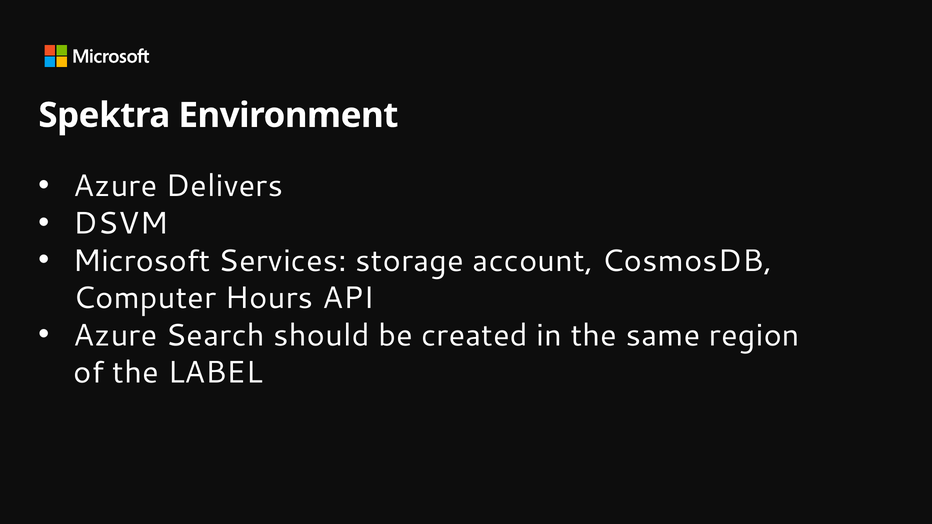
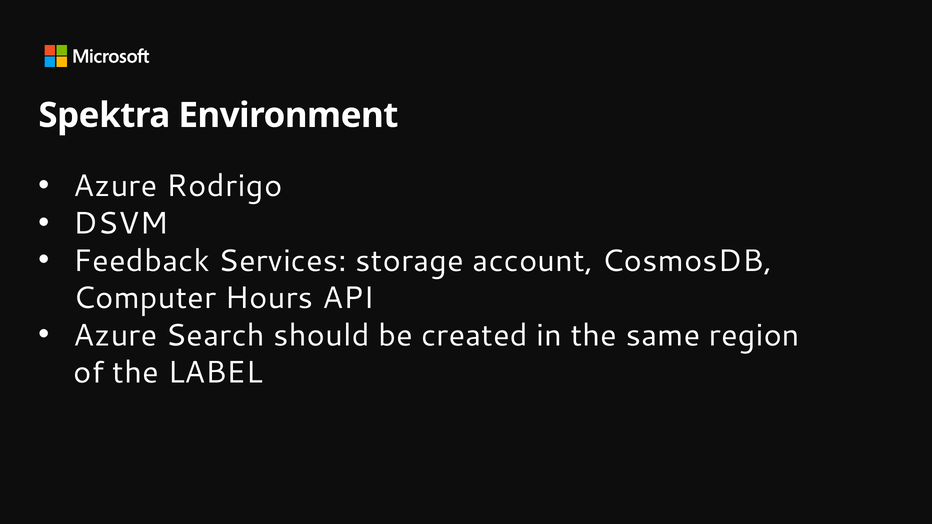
Delivers: Delivers -> Rodrigo
Microsoft: Microsoft -> Feedback
